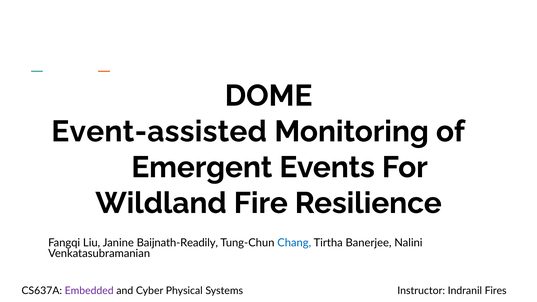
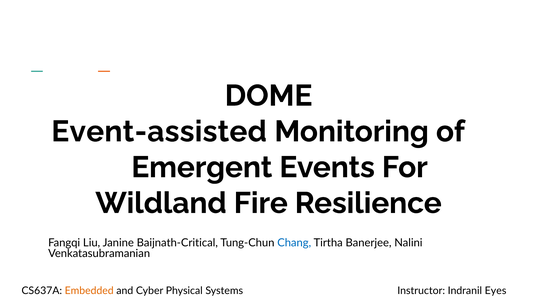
Baijnath-Readily: Baijnath-Readily -> Baijnath-Critical
Embedded colour: purple -> orange
Fires: Fires -> Eyes
